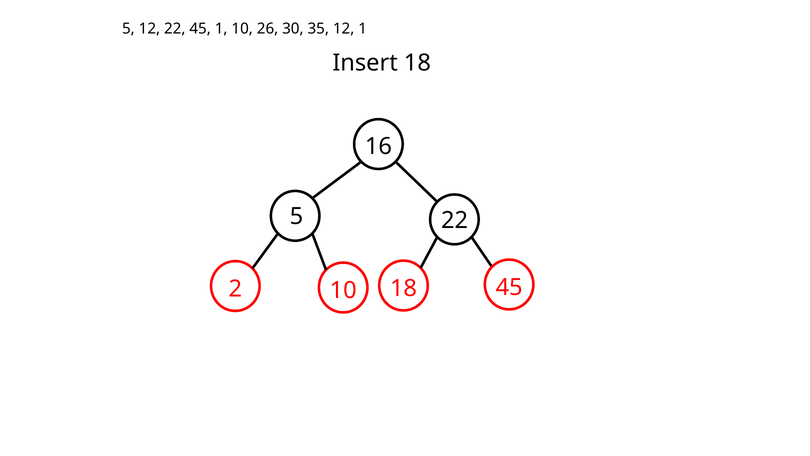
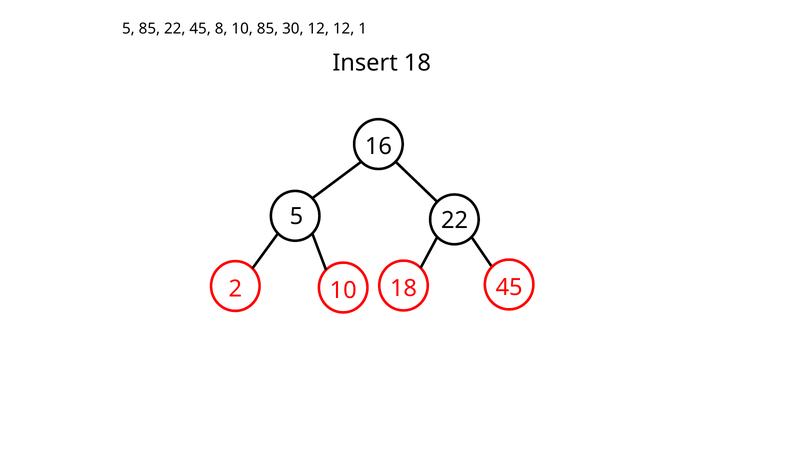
5 12: 12 -> 85
45 1: 1 -> 8
10 26: 26 -> 85
30 35: 35 -> 12
